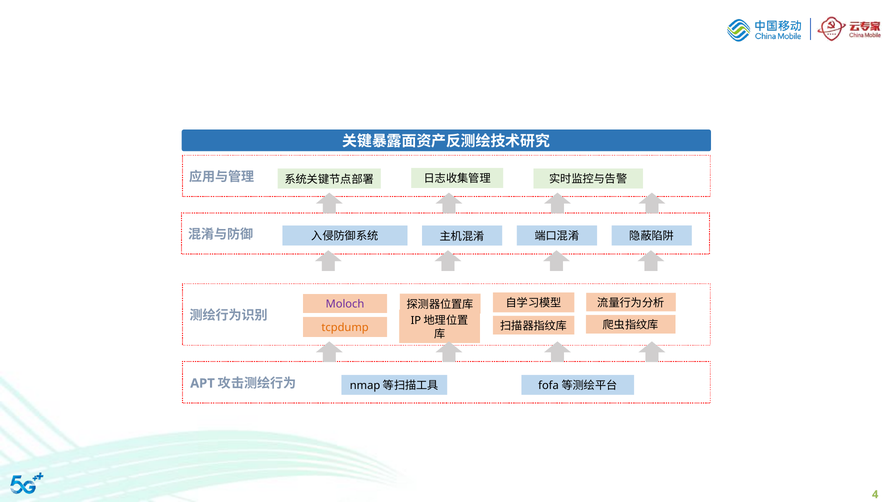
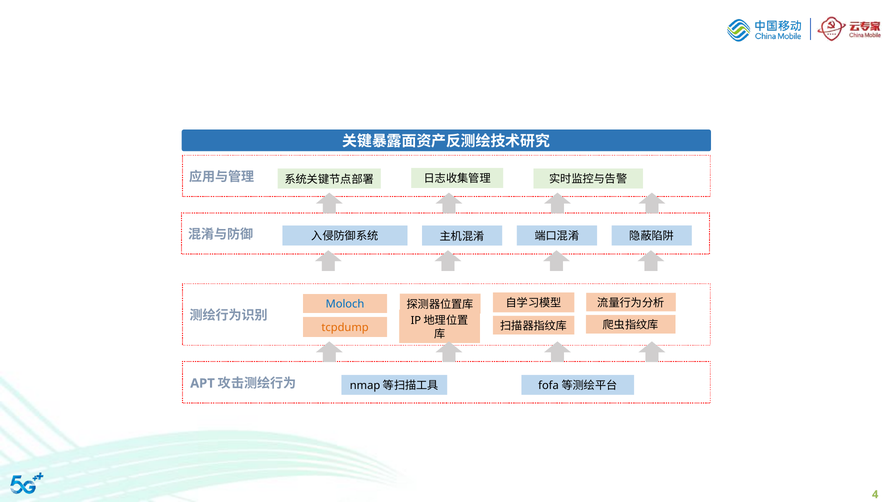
Moloch colour: purple -> blue
